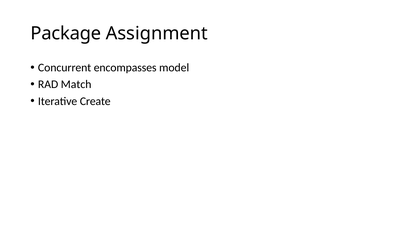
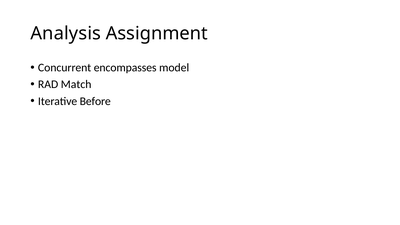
Package: Package -> Analysis
Create: Create -> Before
